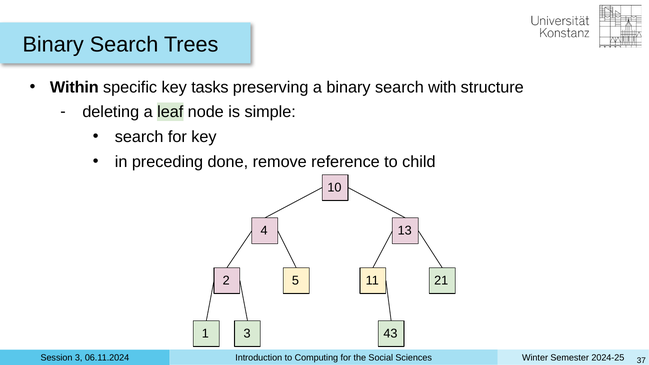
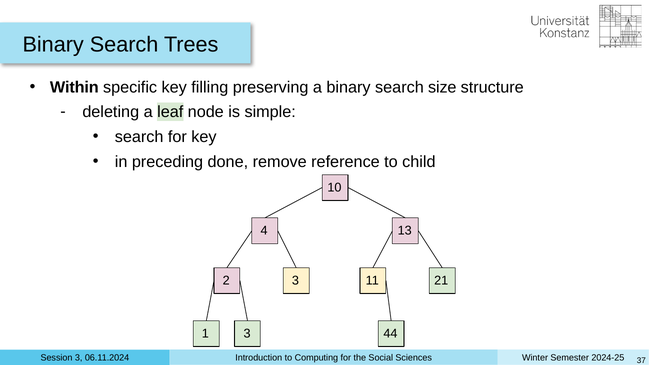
tasks: tasks -> filling
with: with -> size
2 5: 5 -> 3
43: 43 -> 44
